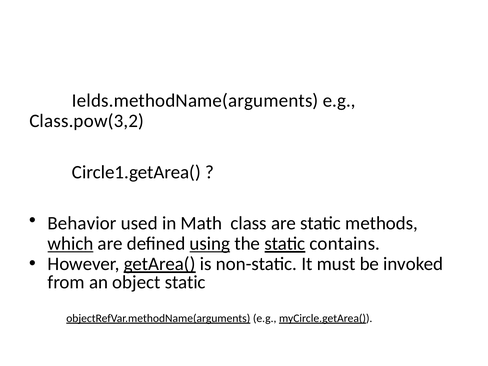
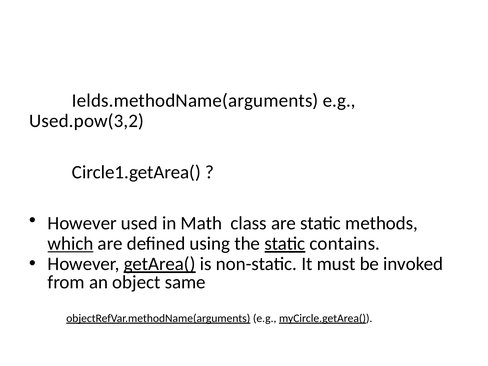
Class.pow(3,2: Class.pow(3,2 -> Used.pow(3,2
Behavior at (82, 223): Behavior -> However
using underline: present -> none
object static: static -> same
